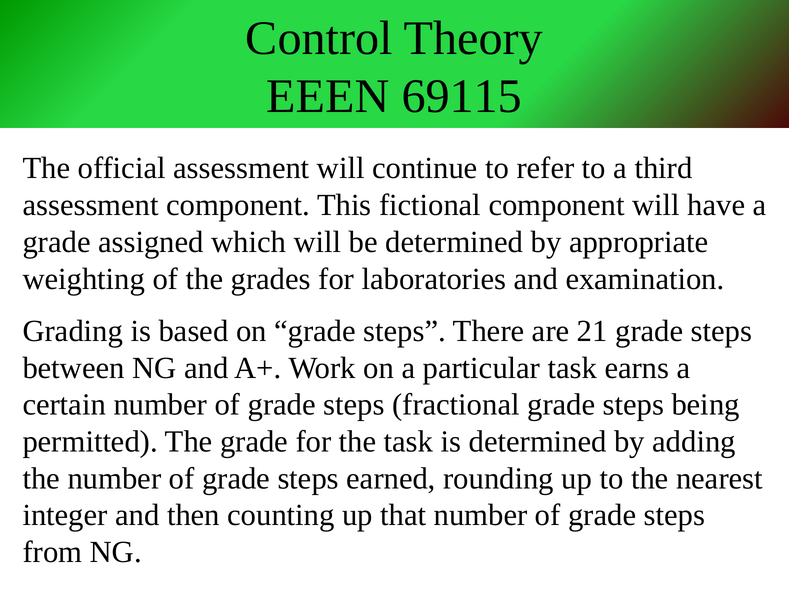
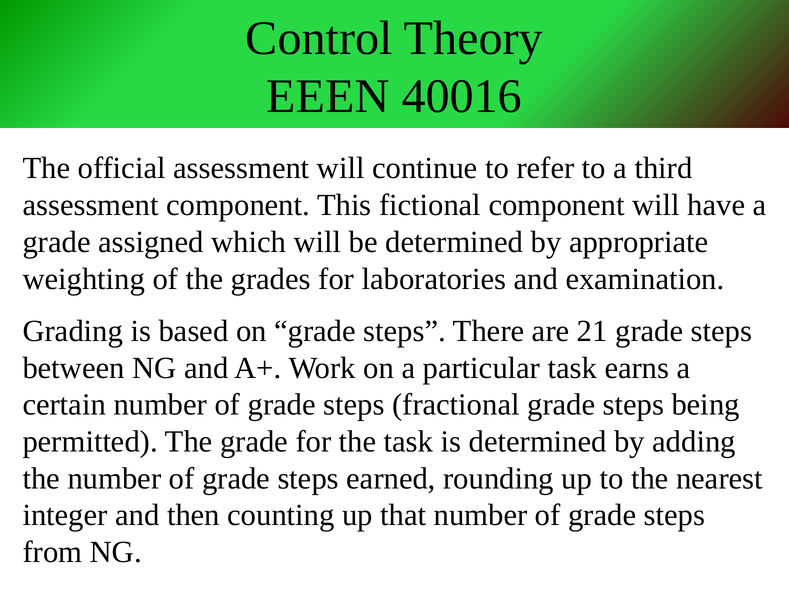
69115: 69115 -> 40016
